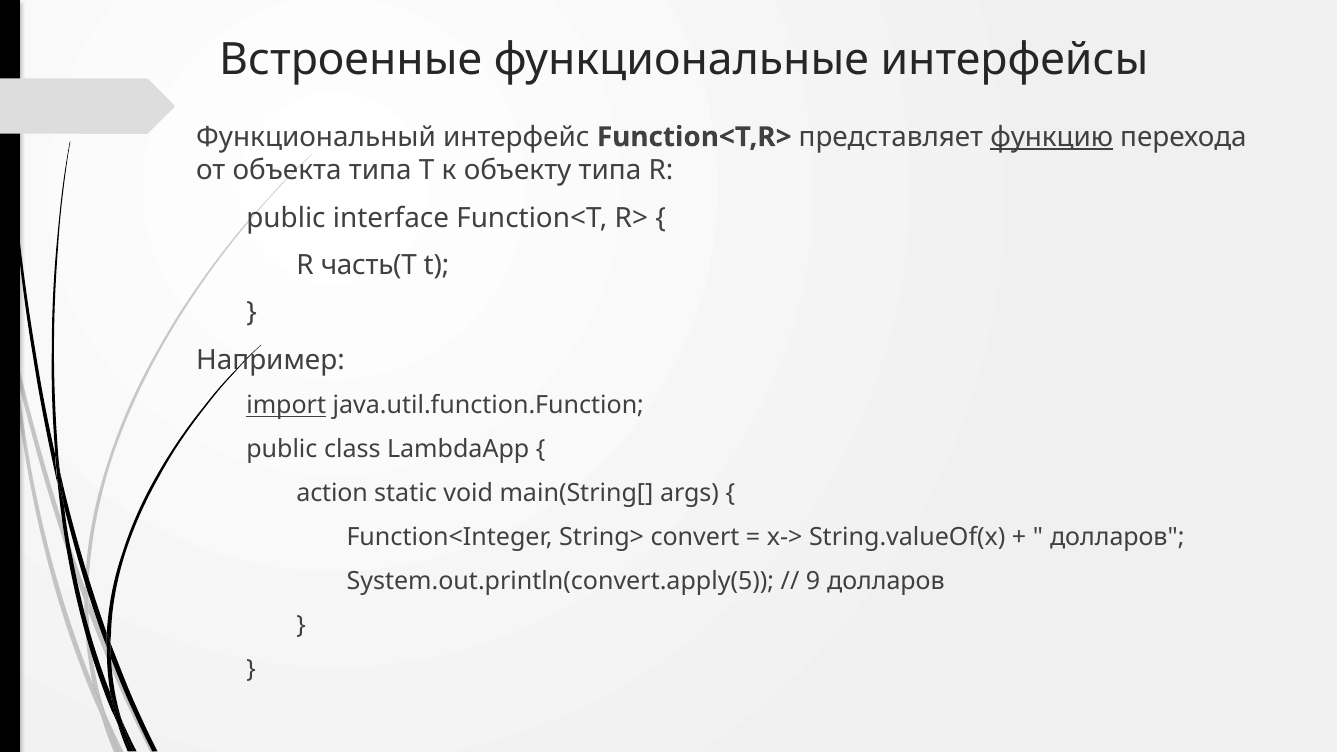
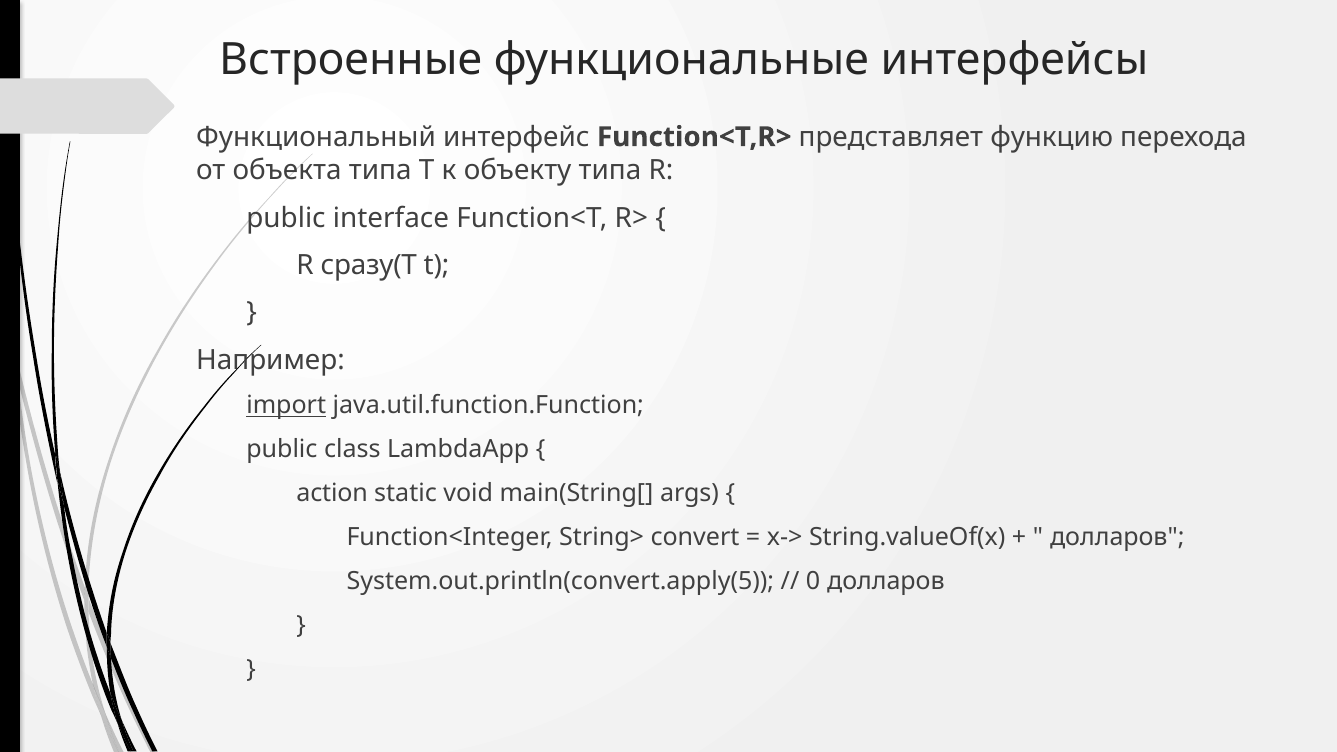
функцию underline: present -> none
часть(T: часть(T -> сразу(T
9: 9 -> 0
